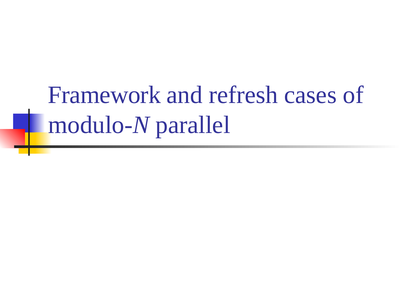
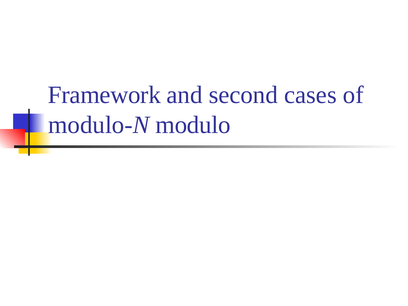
refresh: refresh -> second
parallel: parallel -> modulo
